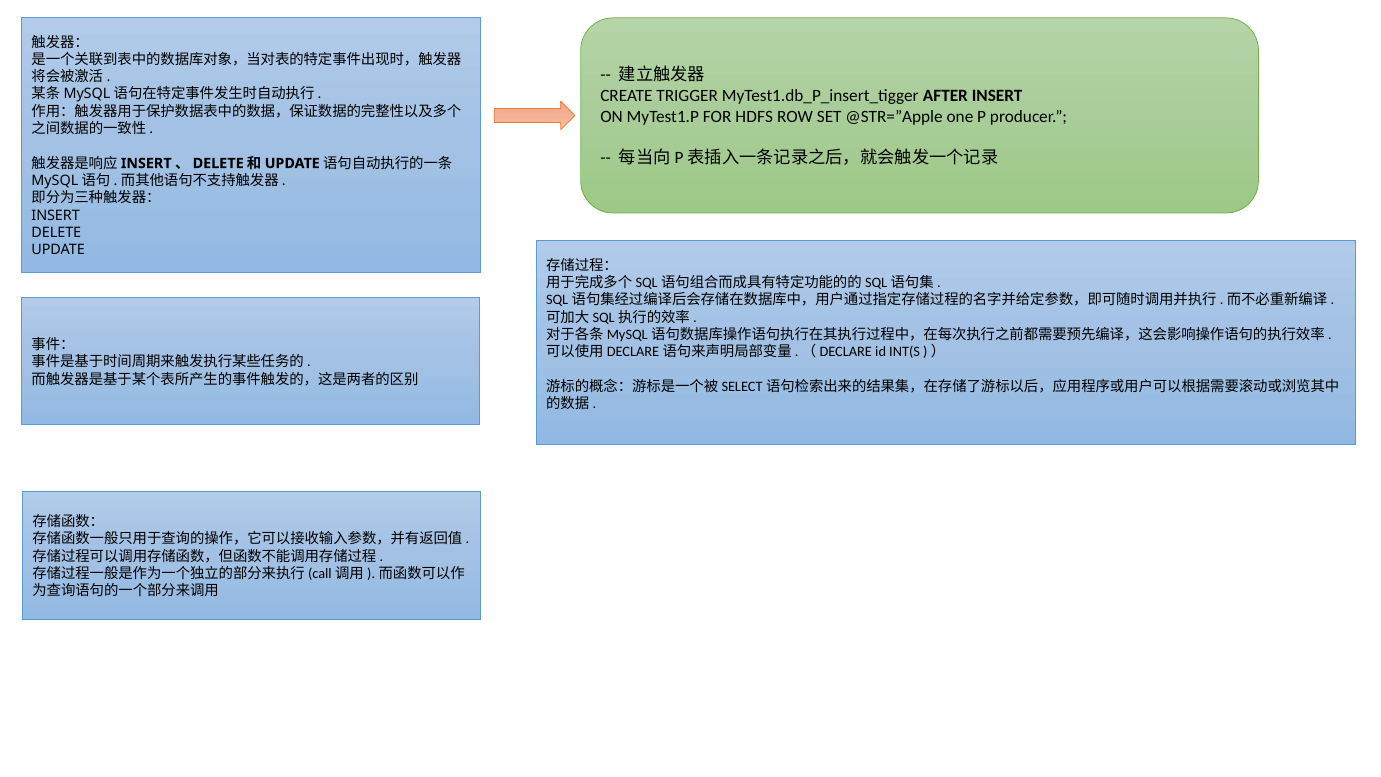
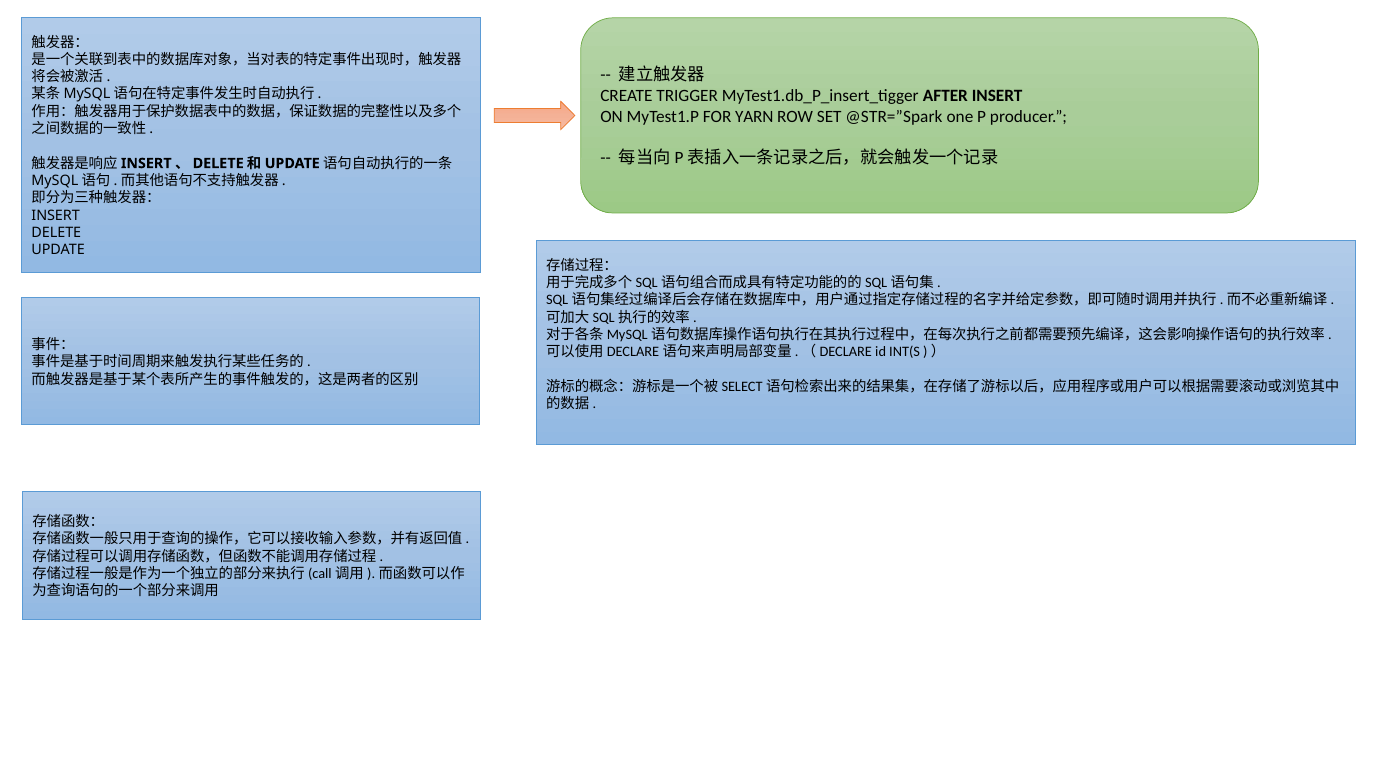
HDFS: HDFS -> YARN
@STR=”Apple: @STR=”Apple -> @STR=”Spark
